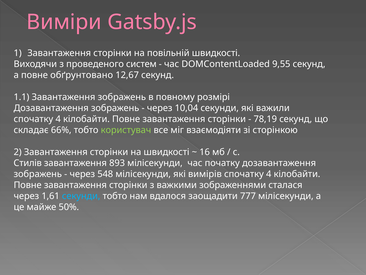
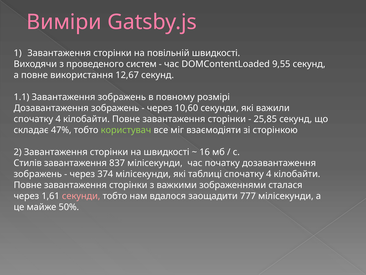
обґрунтовано: обґрунтовано -> використання
10,04: 10,04 -> 10,60
78,19: 78,19 -> 25,85
66%: 66% -> 47%
893: 893 -> 837
548: 548 -> 374
вимірів: вимірів -> таблиці
секунди at (81, 196) colour: light blue -> pink
